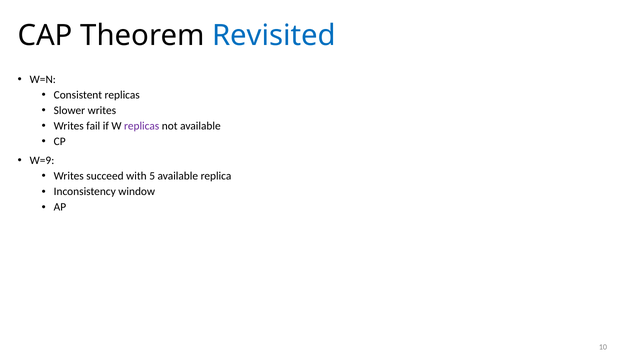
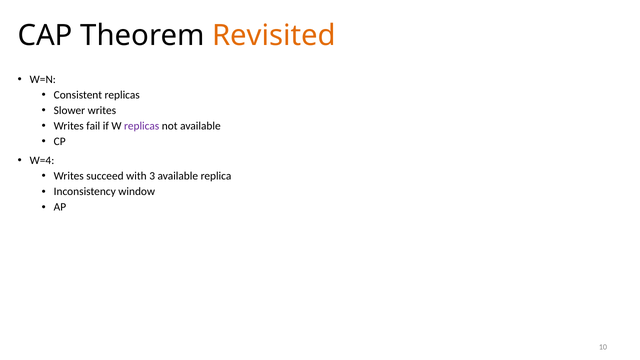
Revisited colour: blue -> orange
W=9: W=9 -> W=4
5: 5 -> 3
